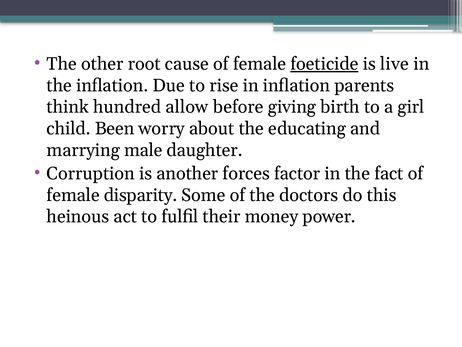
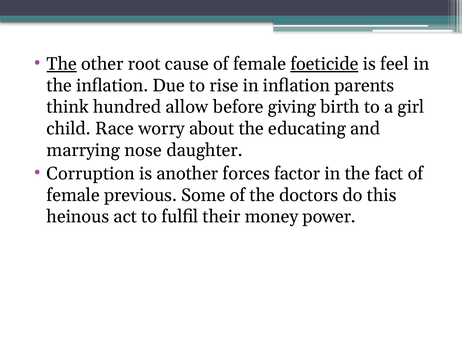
The at (62, 64) underline: none -> present
live: live -> feel
Been: Been -> Race
male: male -> nose
disparity: disparity -> previous
